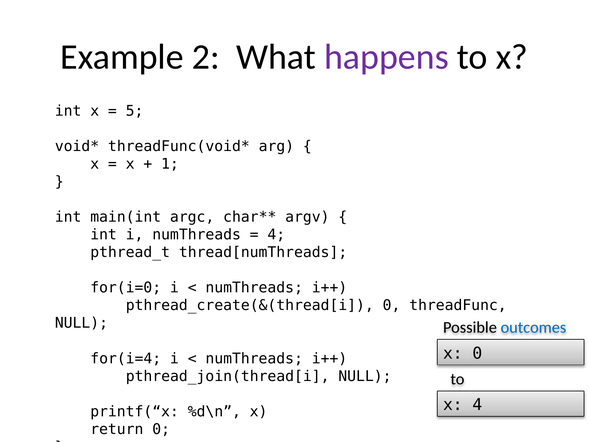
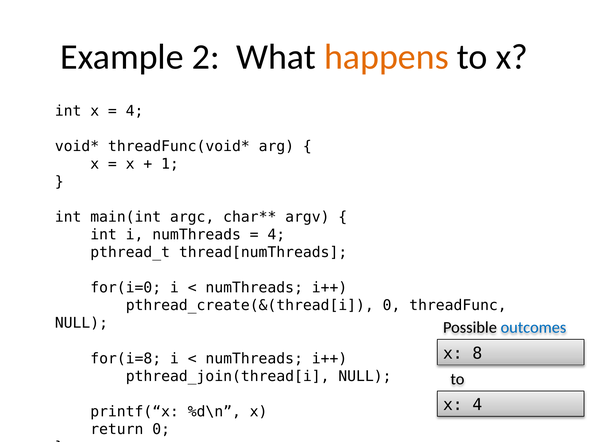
happens colour: purple -> orange
5 at (135, 111): 5 -> 4
x 0: 0 -> 8
for(i=4: for(i=4 -> for(i=8
